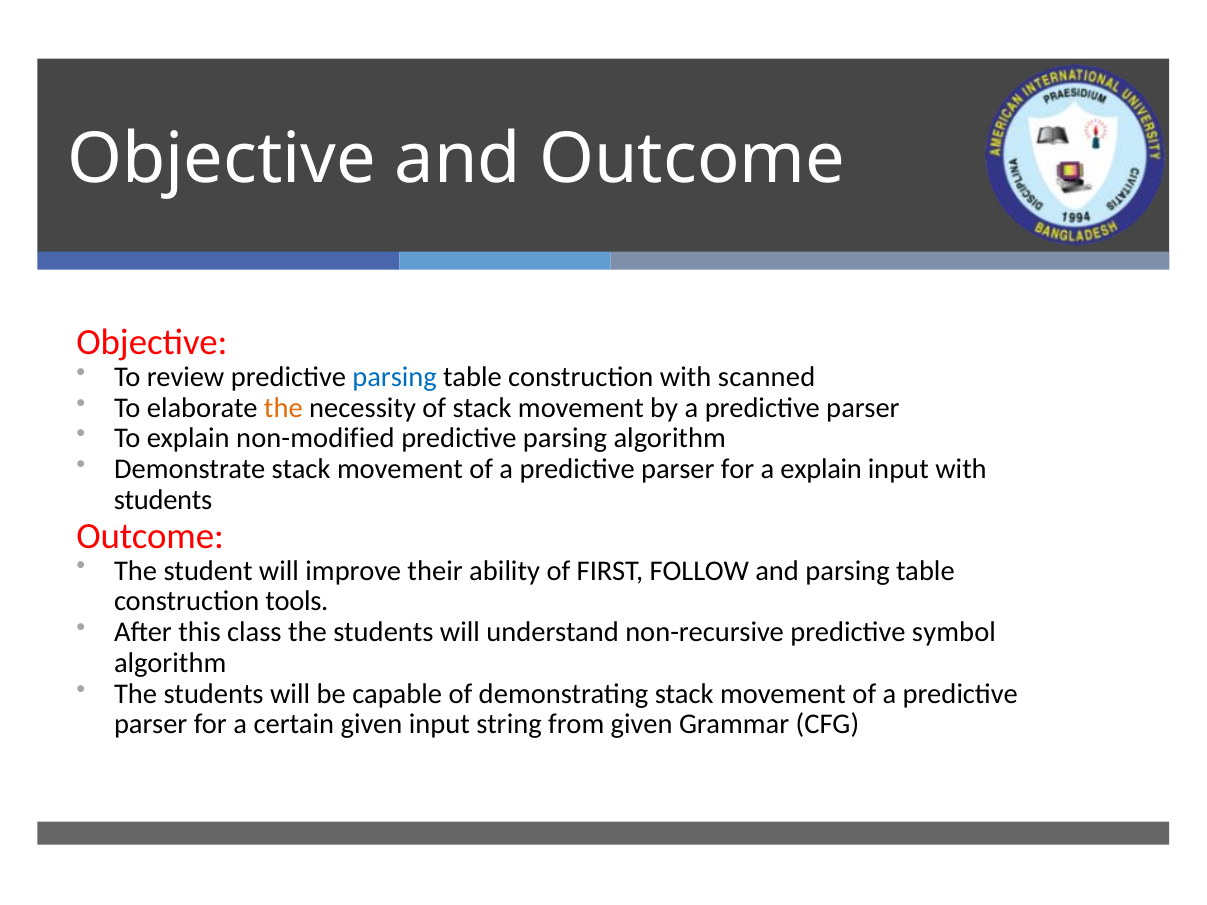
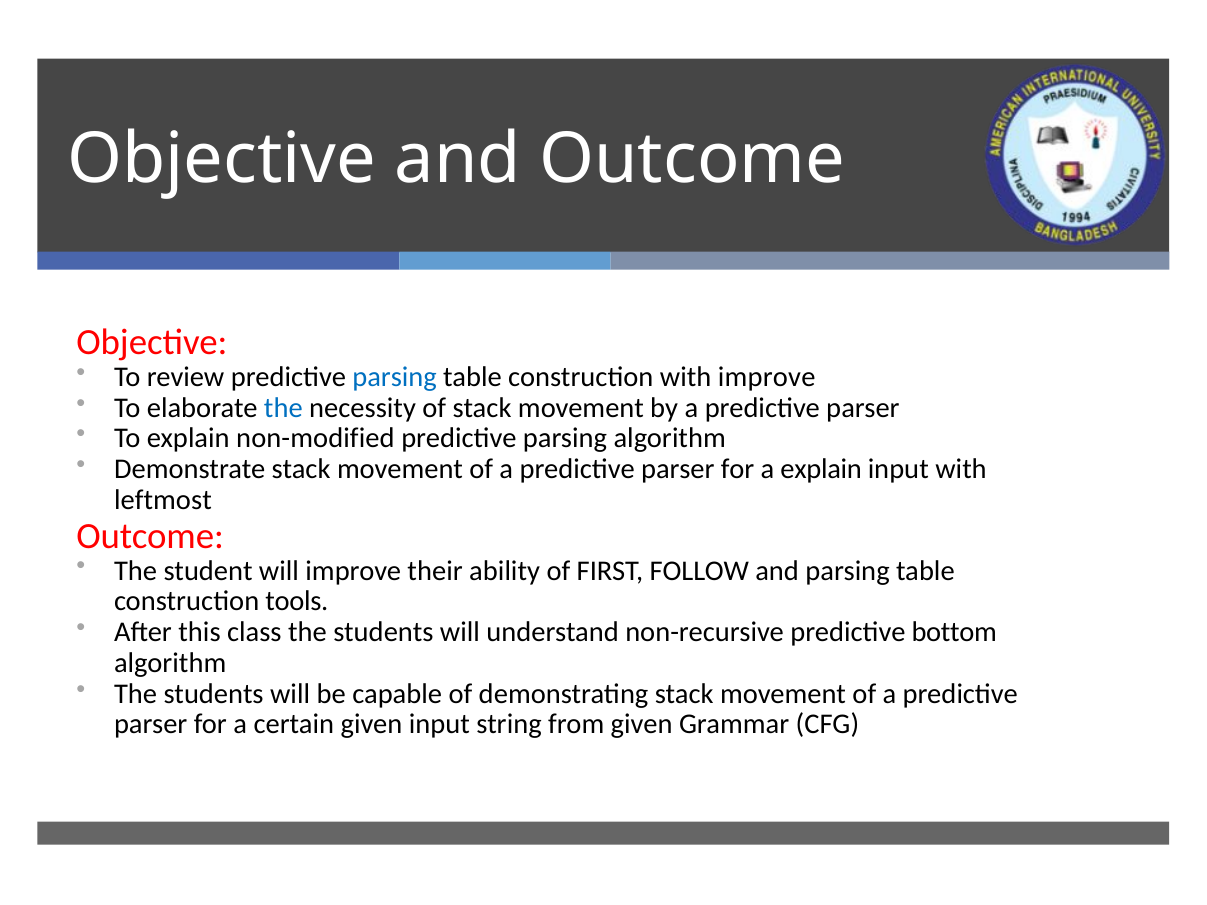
with scanned: scanned -> improve
the at (283, 408) colour: orange -> blue
students at (163, 500): students -> leftmost
symbol: symbol -> bottom
